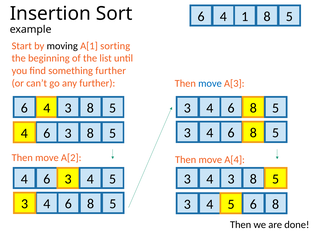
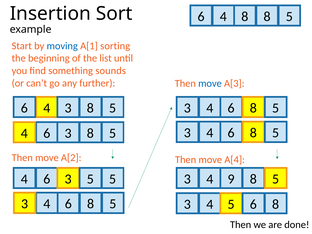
1 at (245, 16): 1 -> 8
moving colour: black -> blue
something further: further -> sounds
4 at (90, 179): 4 -> 5
3 3: 3 -> 9
